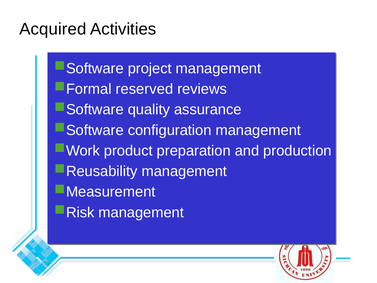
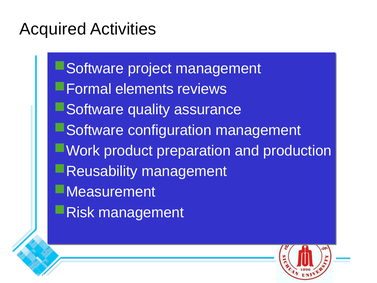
reserved at (144, 89): reserved -> elements
